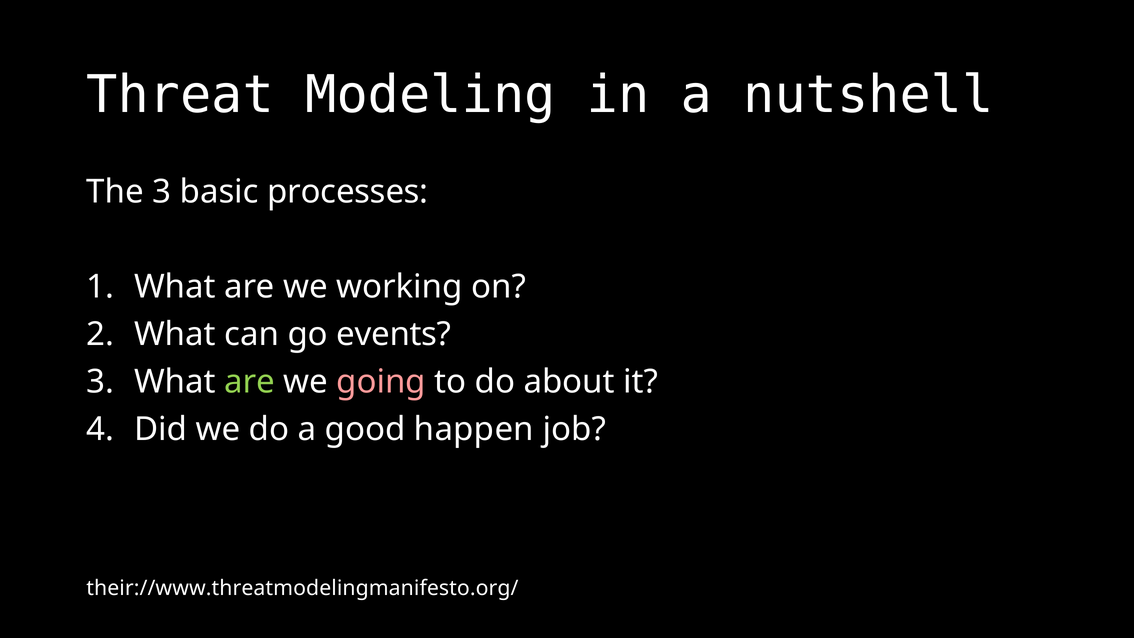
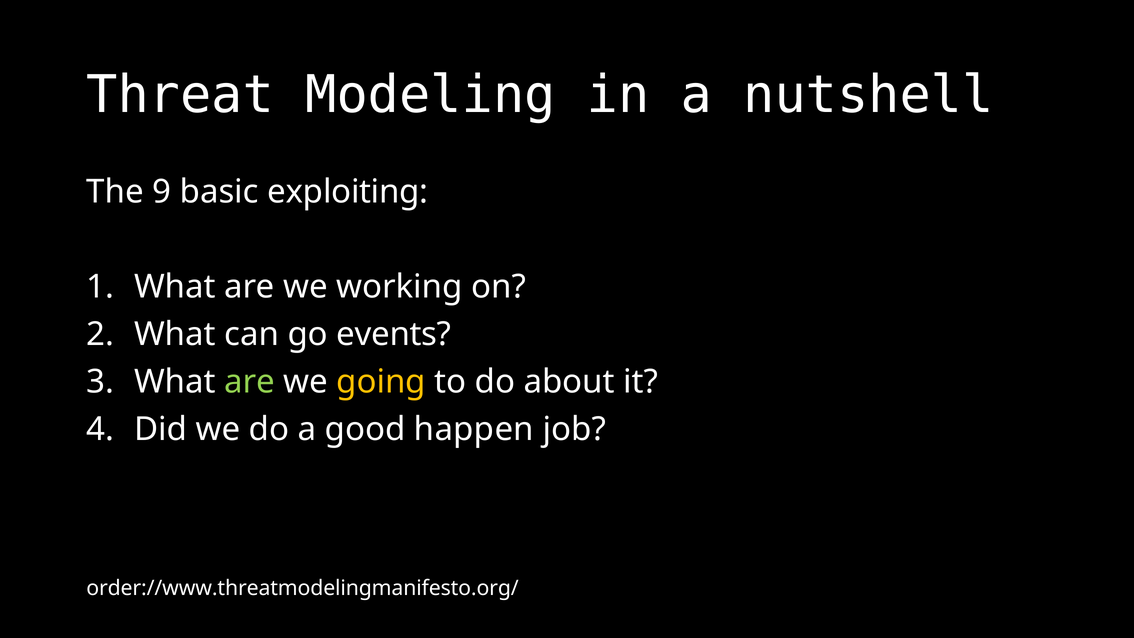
The 3: 3 -> 9
processes: processes -> exploiting
going colour: pink -> yellow
their://www.threatmodelingmanifesto.org/: their://www.threatmodelingmanifesto.org/ -> order://www.threatmodelingmanifesto.org/
